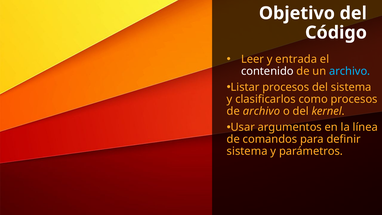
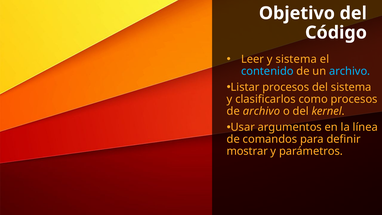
y entrada: entrada -> sistema
contenido colour: white -> light blue
sistema at (247, 151): sistema -> mostrar
